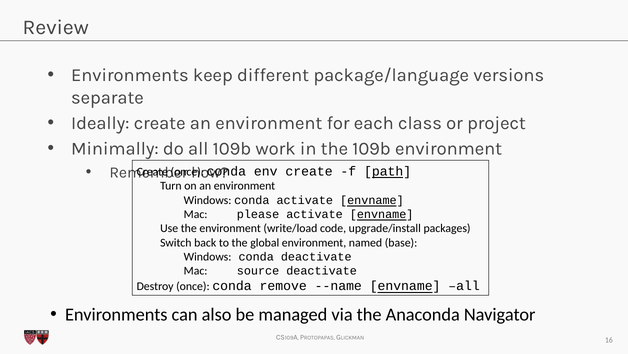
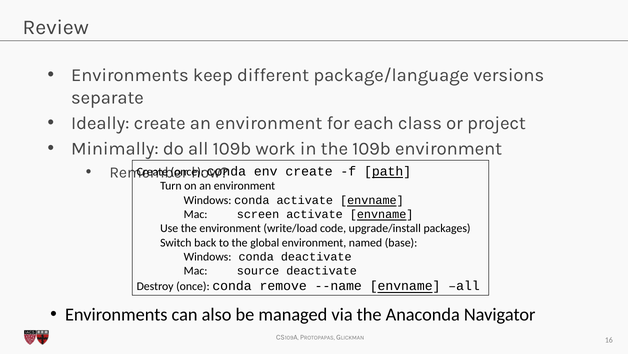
please: please -> screen
